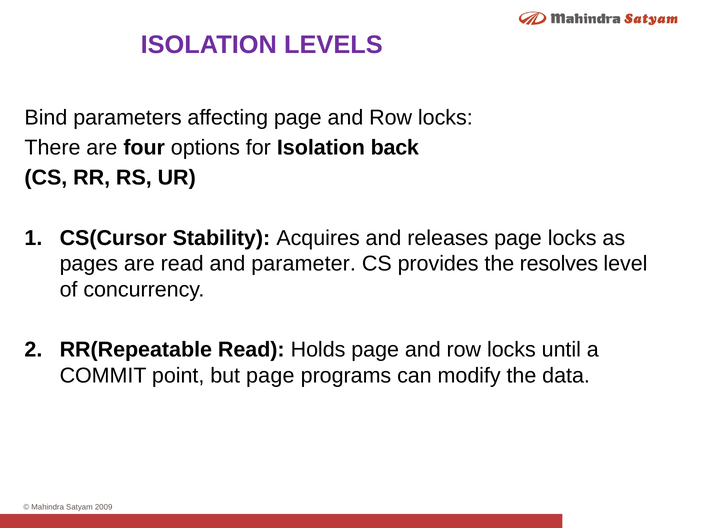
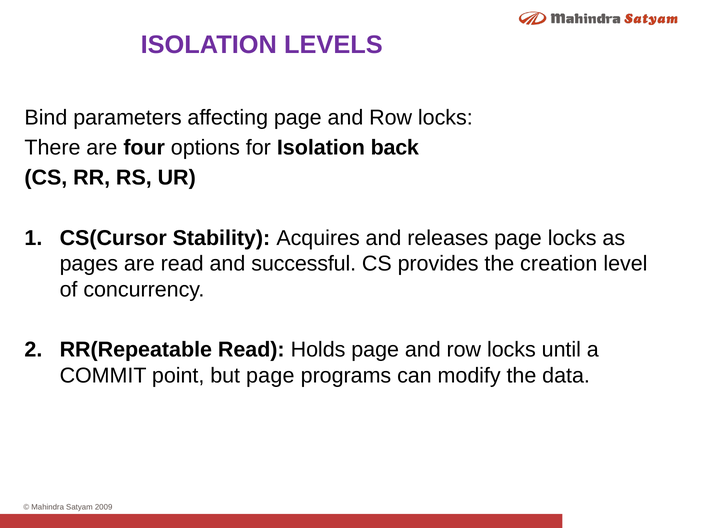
parameter: parameter -> successful
resolves: resolves -> creation
